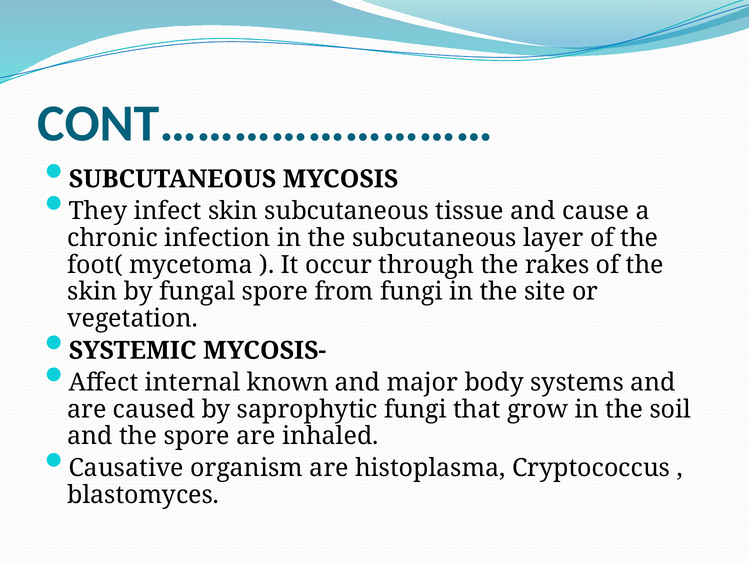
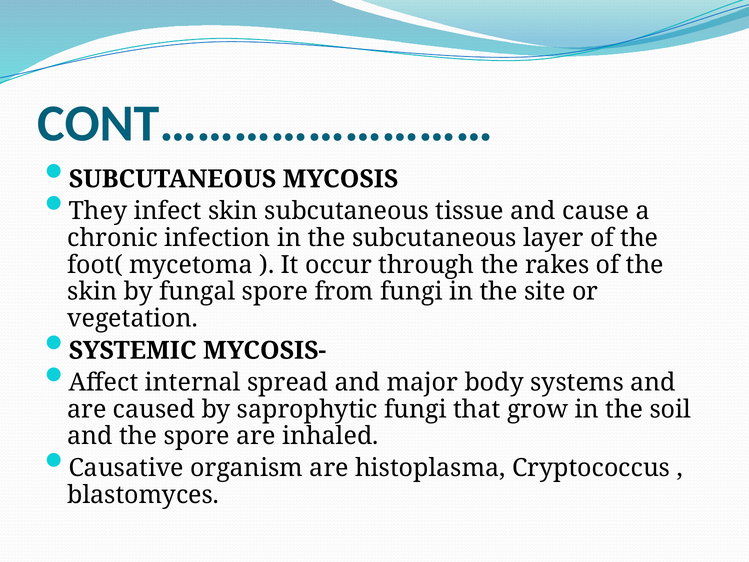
known: known -> spread
